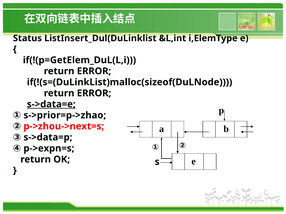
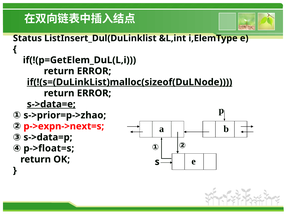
if(!(s=(DuLinkList)malloc(sizeof(DuLNode underline: none -> present
p->zhou->next=s: p->zhou->next=s -> p->expn->next=s
p->expn=s: p->expn=s -> p->float=s
